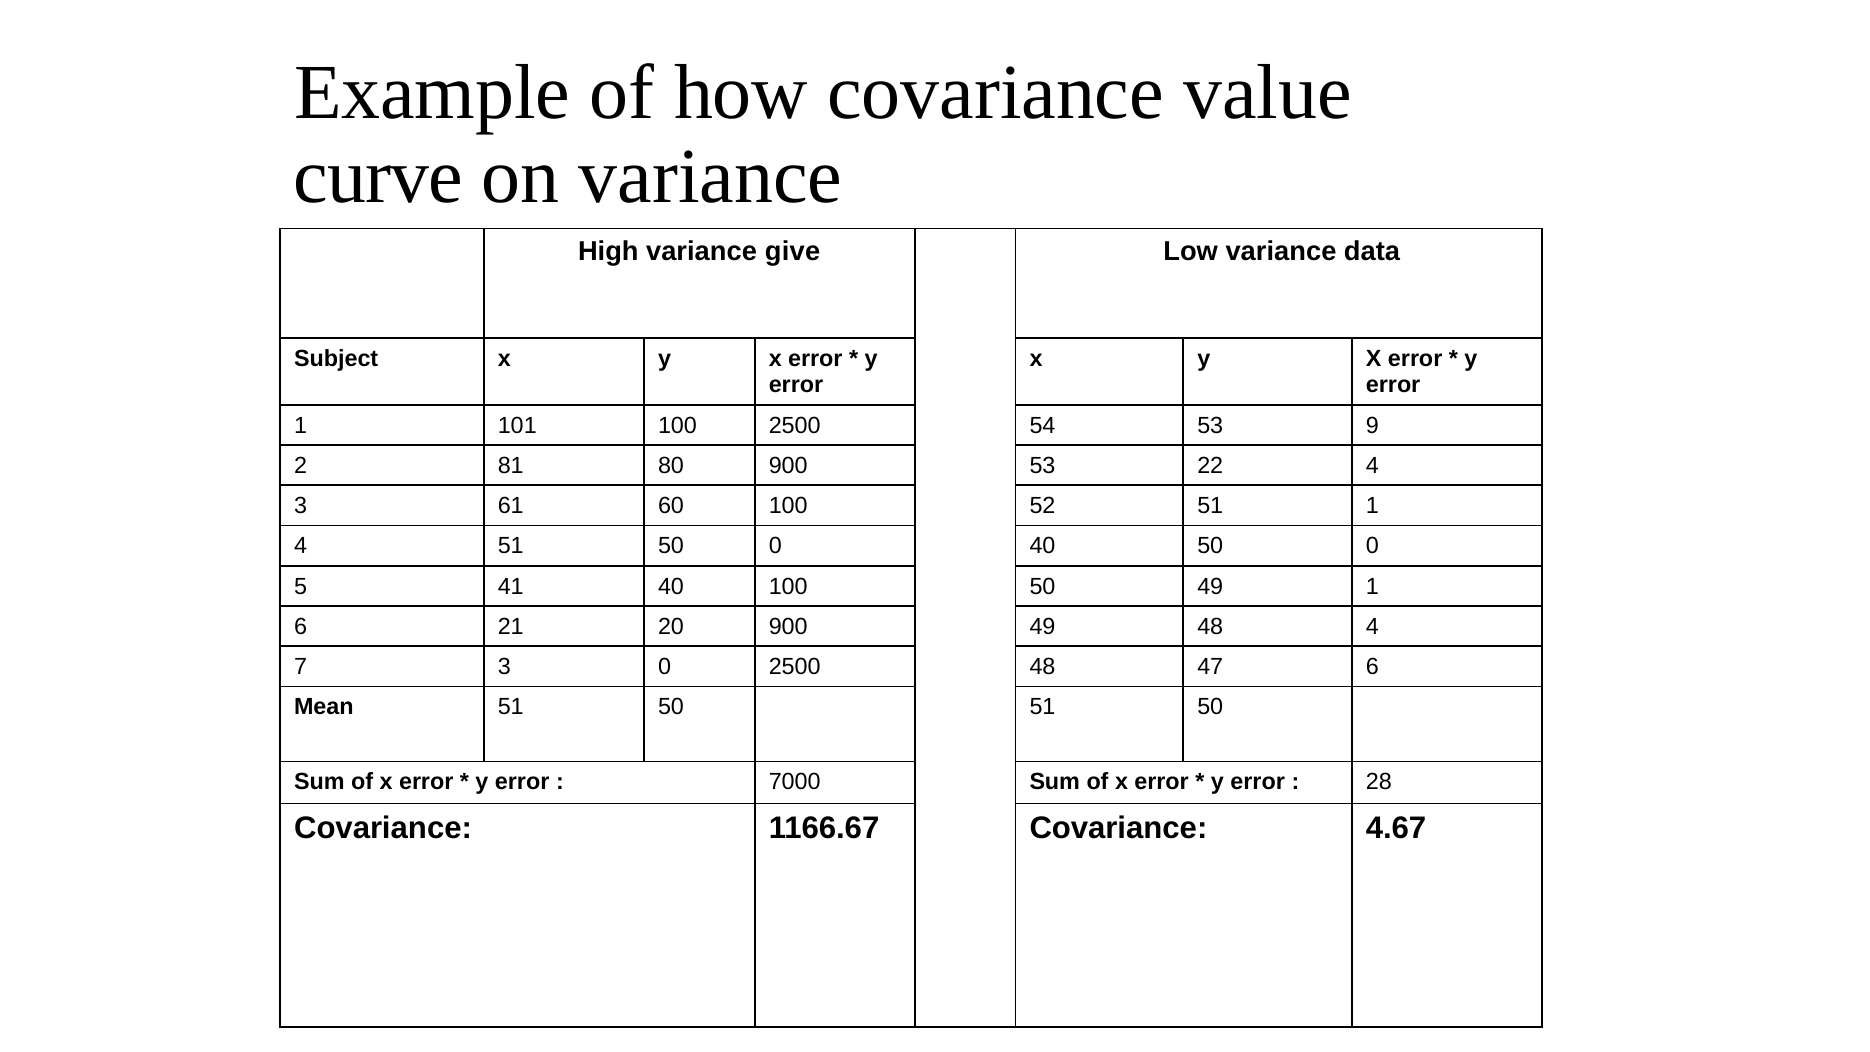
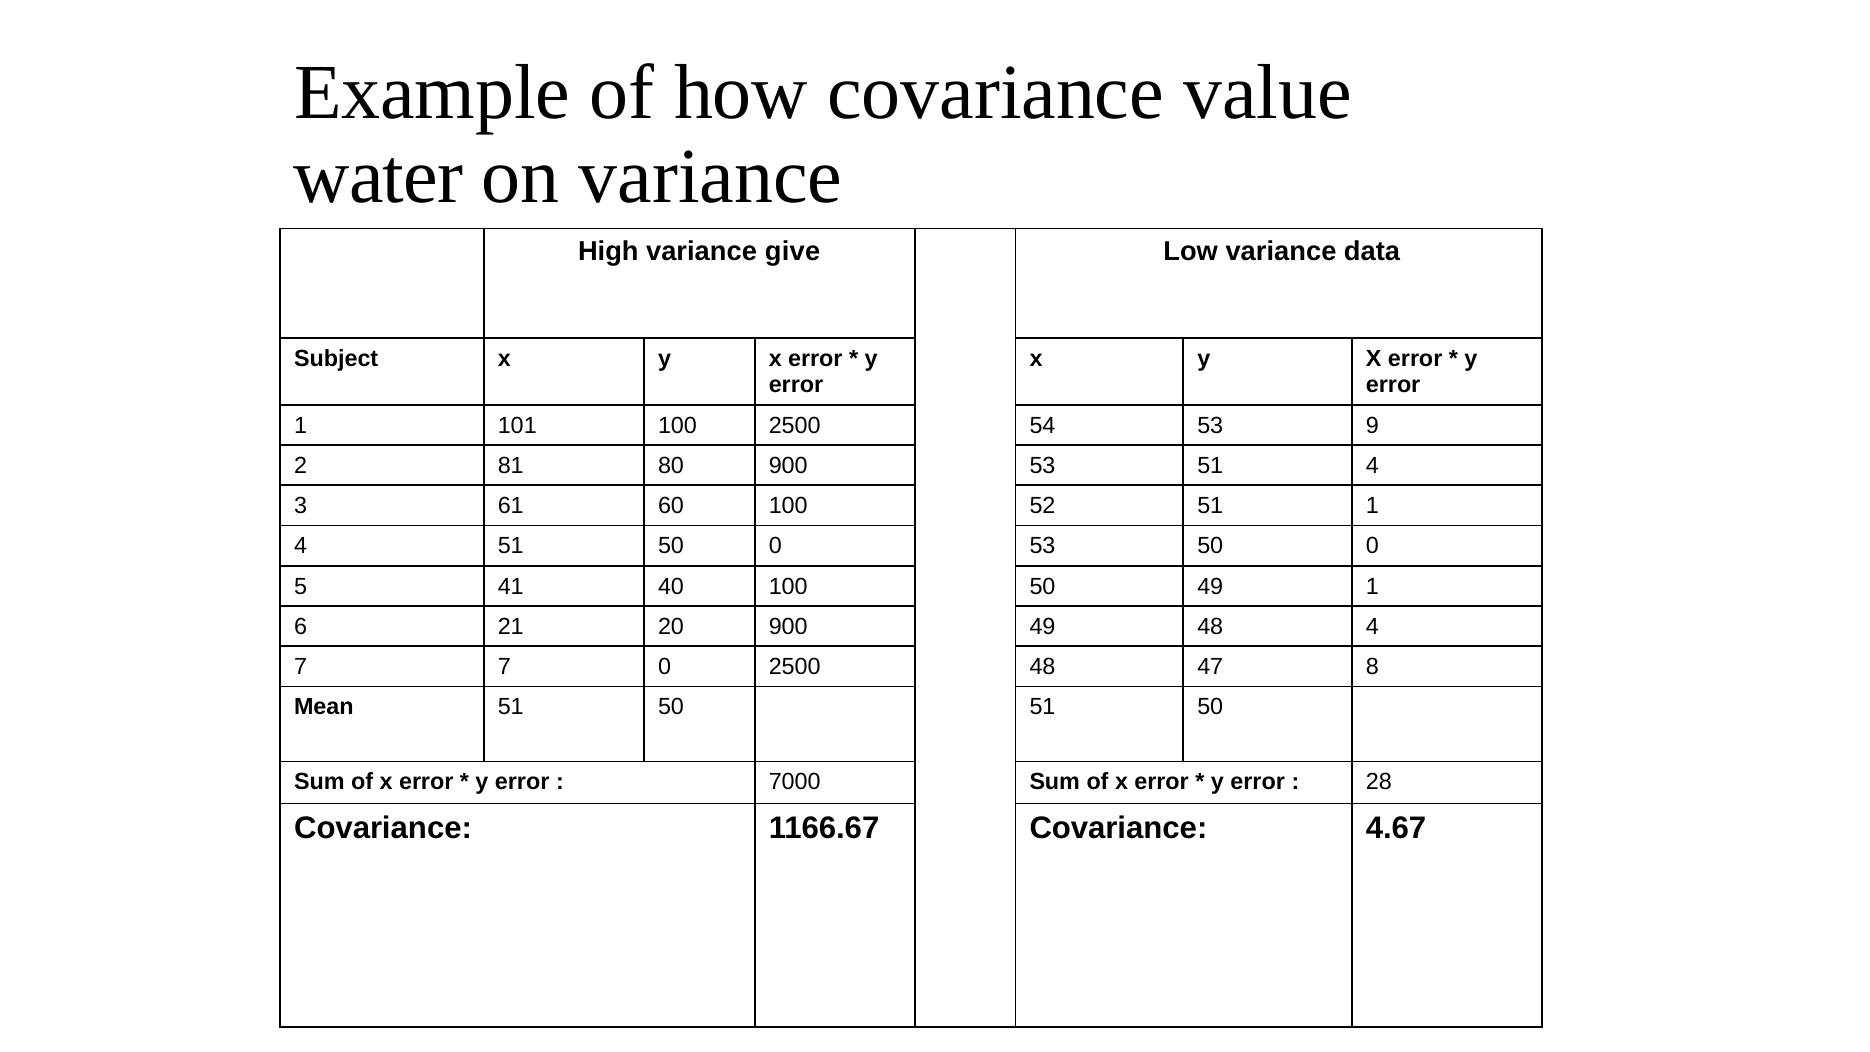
curve: curve -> water
53 22: 22 -> 51
0 40: 40 -> 53
7 3: 3 -> 7
47 6: 6 -> 8
